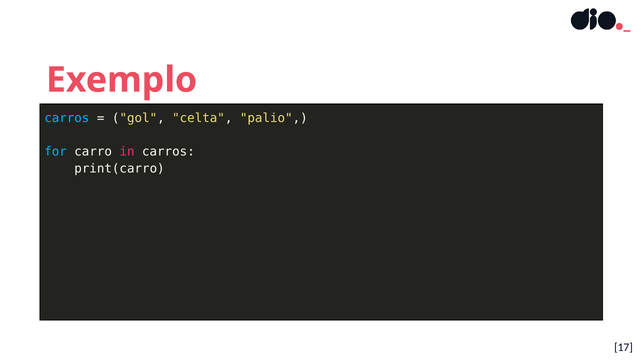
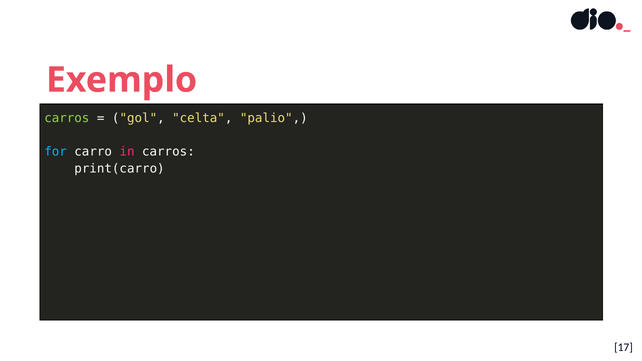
carros at (67, 118) colour: light blue -> light green
